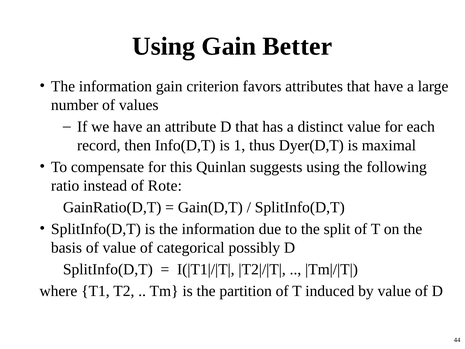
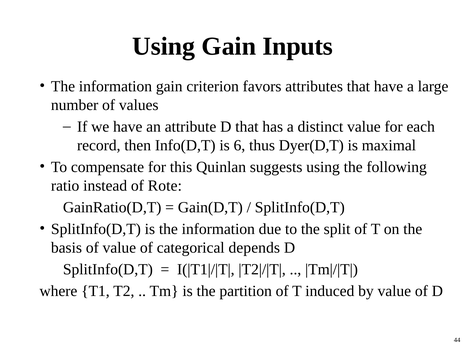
Better: Better -> Inputs
1: 1 -> 6
possibly: possibly -> depends
